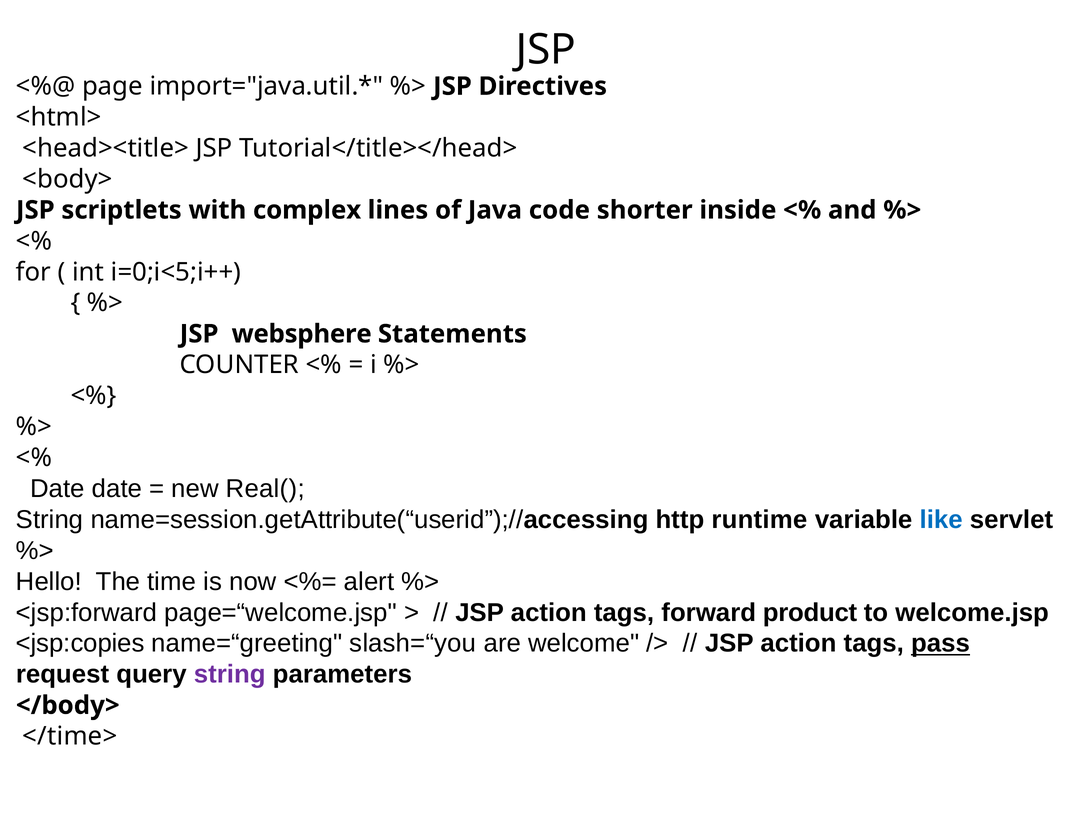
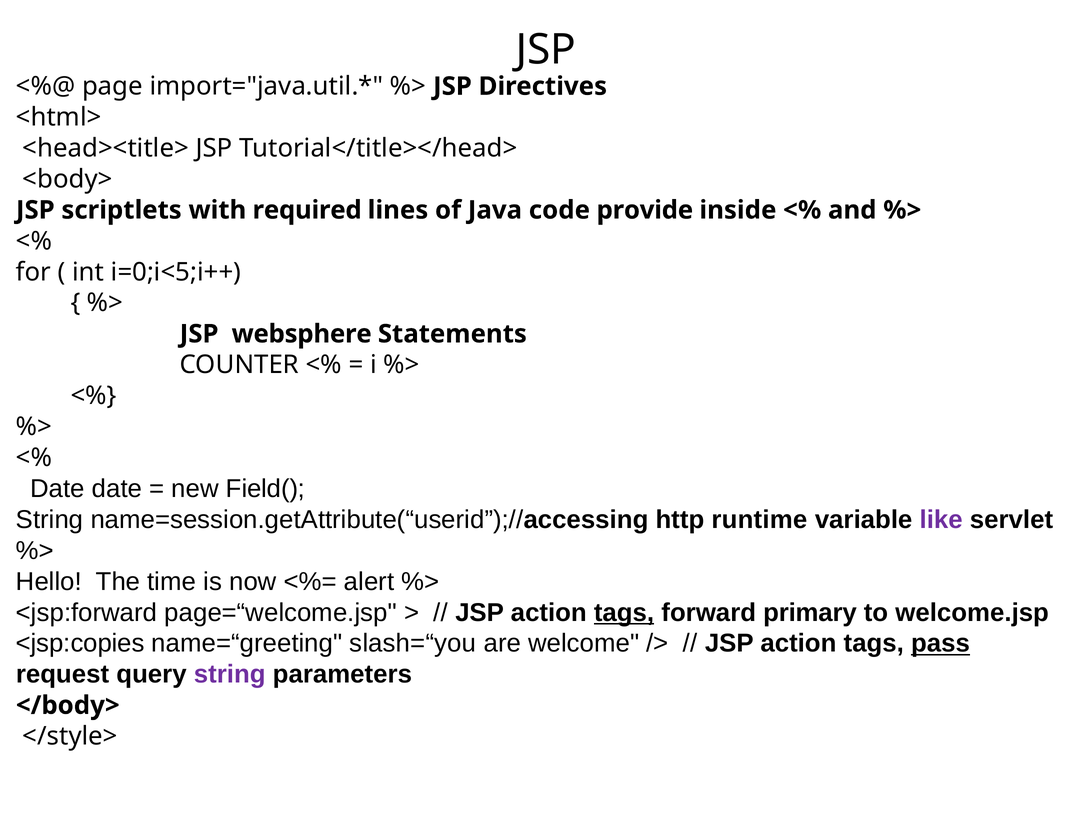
complex: complex -> required
shorter: shorter -> provide
Real(: Real( -> Field(
like colour: blue -> purple
tags at (624, 613) underline: none -> present
product: product -> primary
</time>: </time> -> </style>
